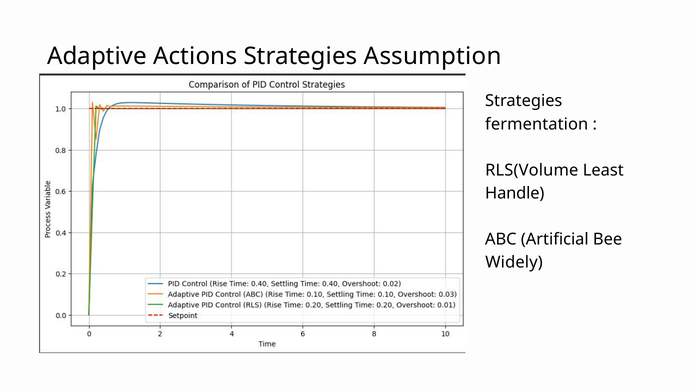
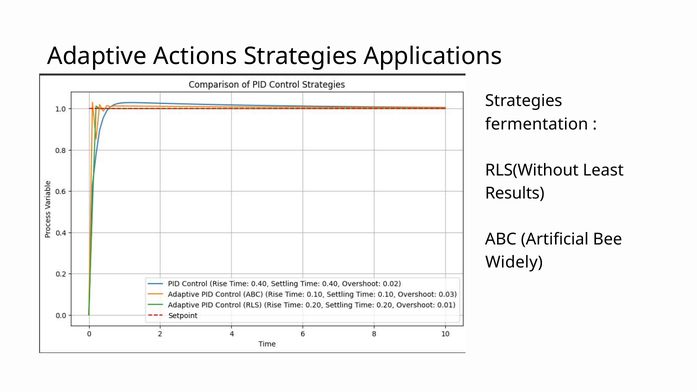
Assumption: Assumption -> Applications
RLS(Volume: RLS(Volume -> RLS(Without
Handle: Handle -> Results
